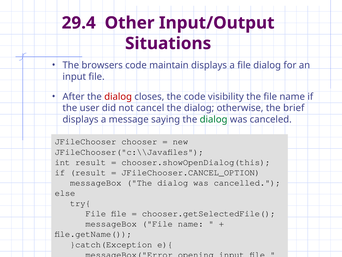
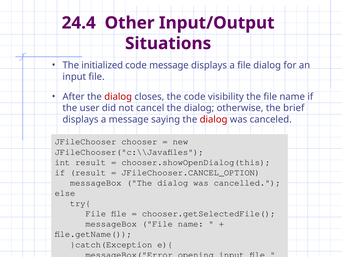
29.4: 29.4 -> 24.4
browsers: browsers -> initialized
code maintain: maintain -> message
dialog at (214, 119) colour: green -> red
